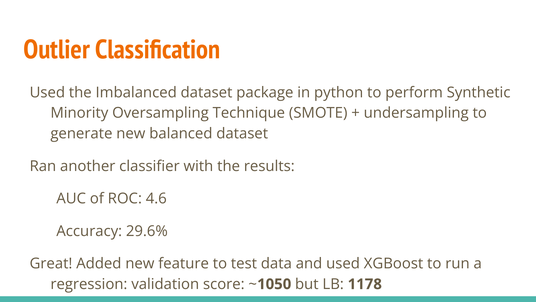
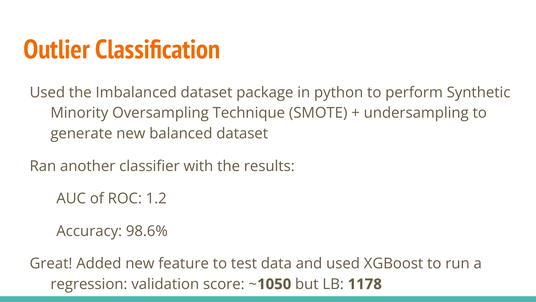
4.6: 4.6 -> 1.2
29.6%: 29.6% -> 98.6%
